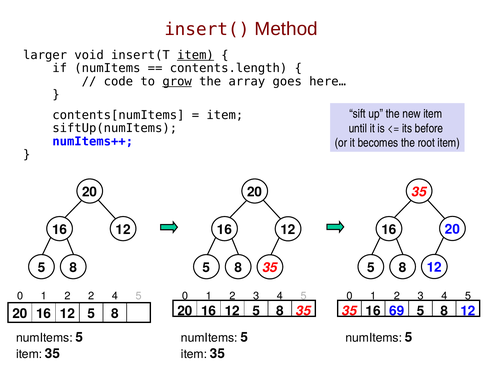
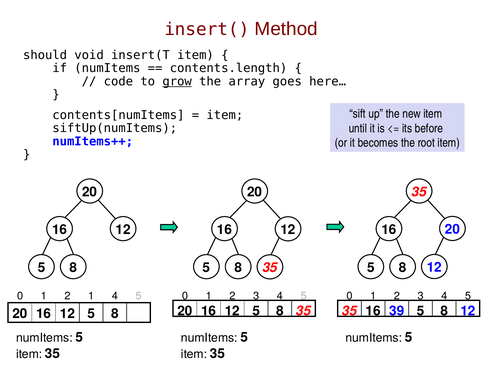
larger: larger -> should
item at (195, 55) underline: present -> none
2 2: 2 -> 1
69: 69 -> 39
